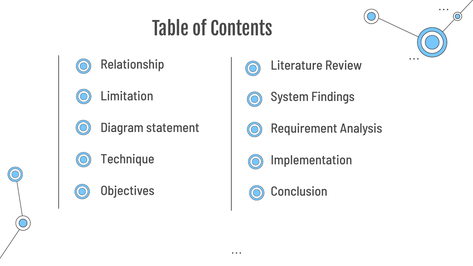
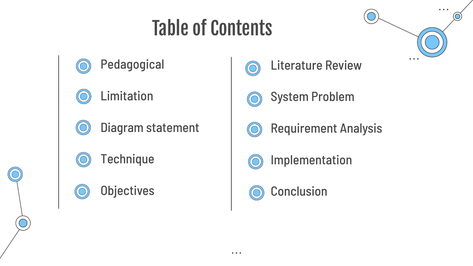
Relationship: Relationship -> Pedagogical
Findings: Findings -> Problem
